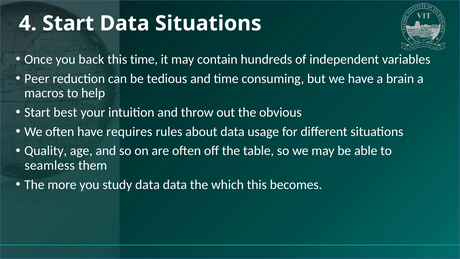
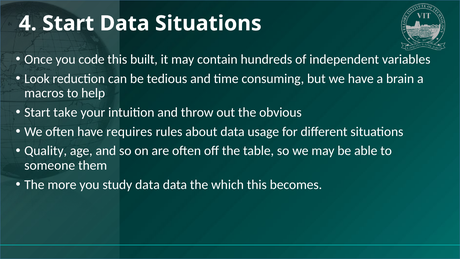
back: back -> code
this time: time -> built
Peer: Peer -> Look
best: best -> take
seamless: seamless -> someone
